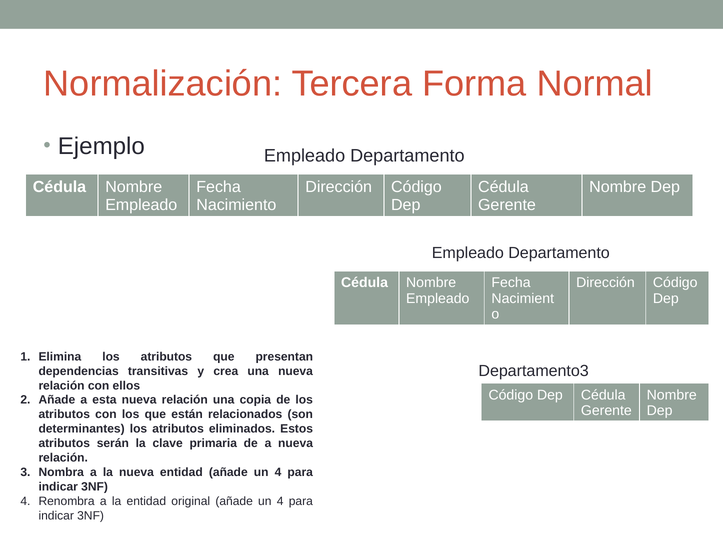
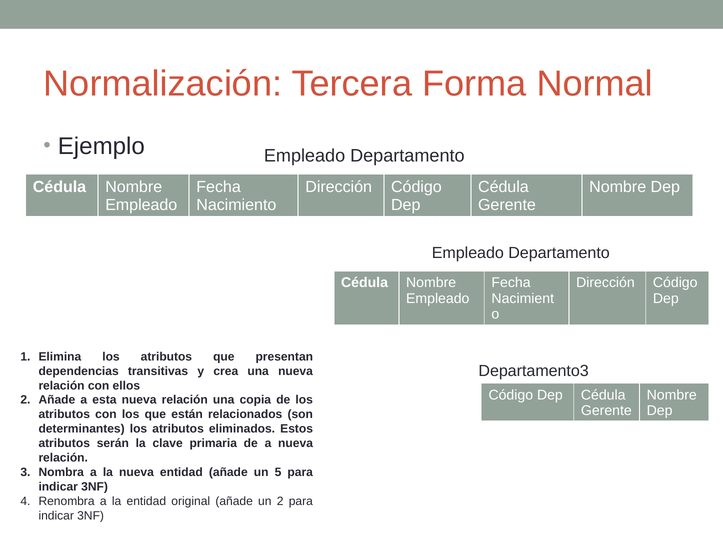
entidad añade un 4: 4 -> 5
original añade un 4: 4 -> 2
